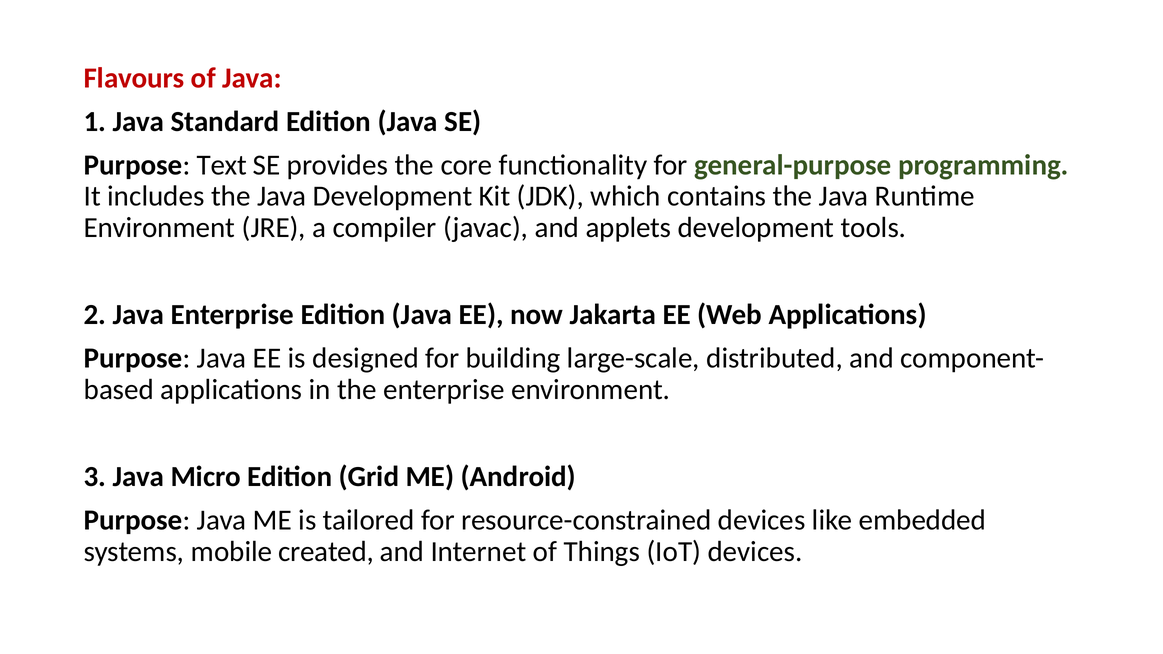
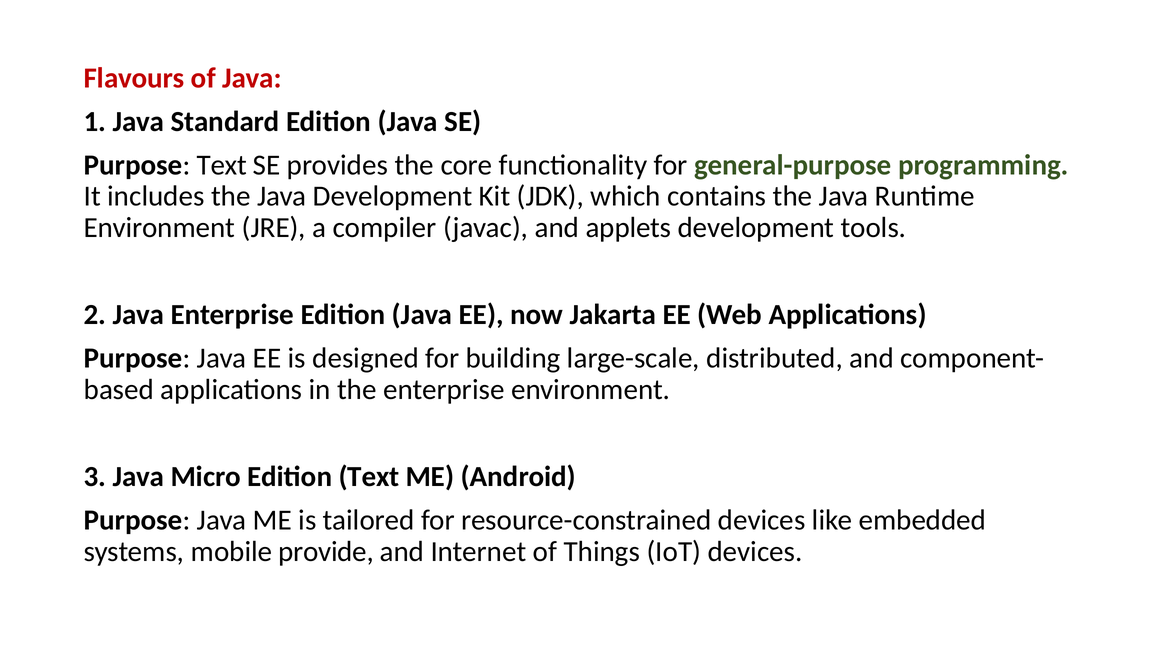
Edition Grid: Grid -> Text
created: created -> provide
